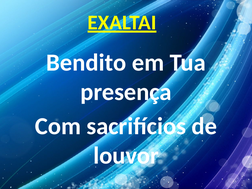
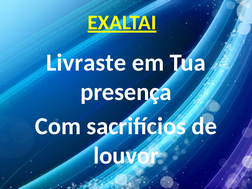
Bendito: Bendito -> Livraste
